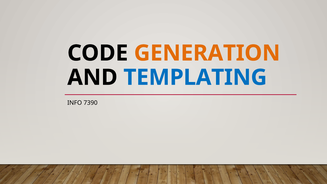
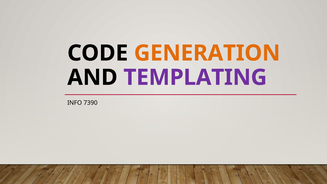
TEMPLATING colour: blue -> purple
